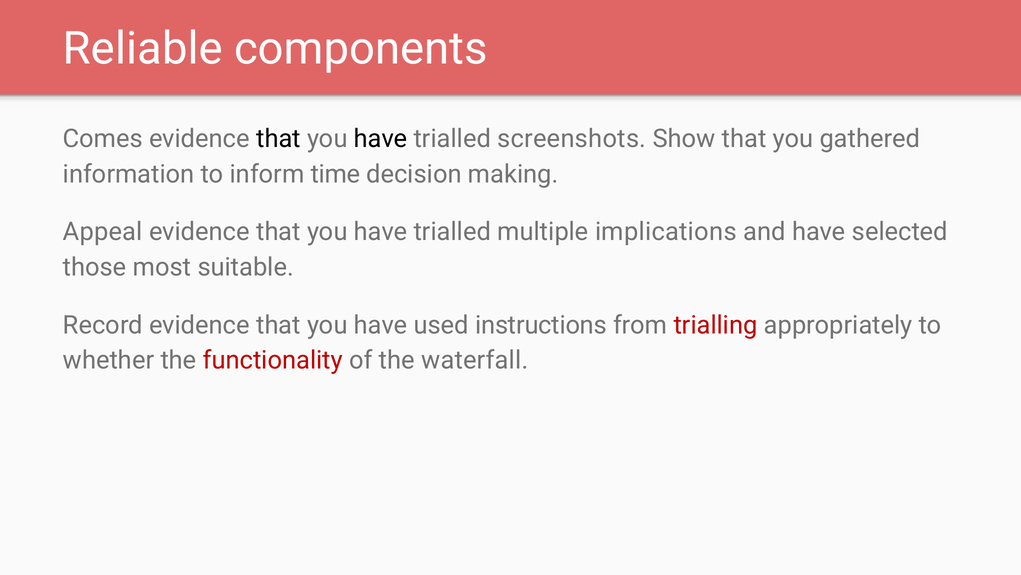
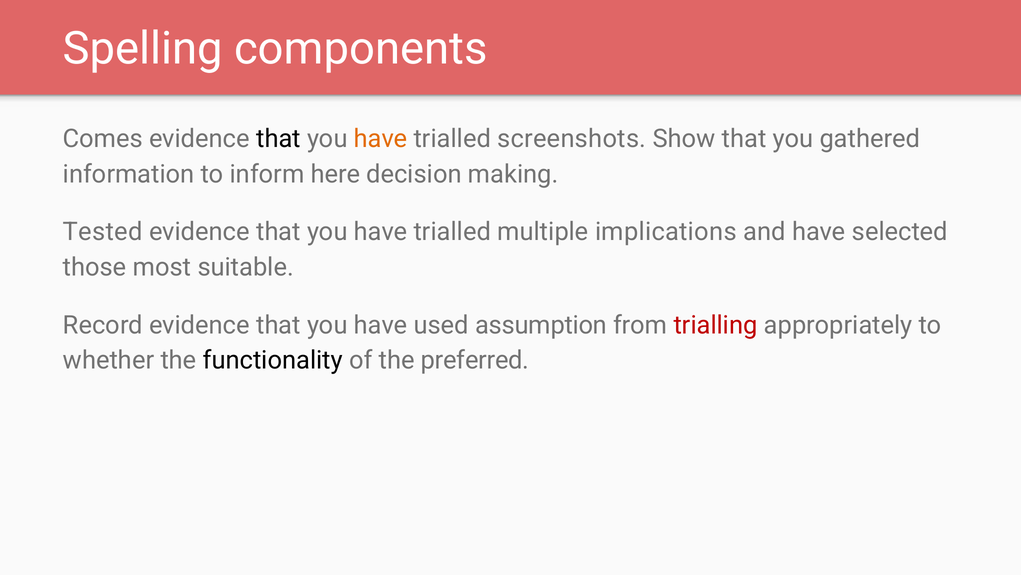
Reliable: Reliable -> Spelling
have at (381, 139) colour: black -> orange
time: time -> here
Appeal: Appeal -> Tested
instructions: instructions -> assumption
functionality colour: red -> black
waterfall: waterfall -> preferred
